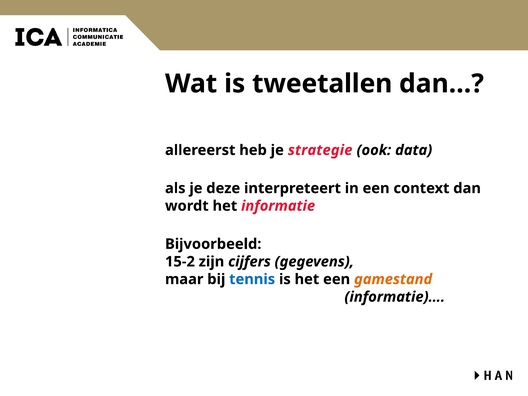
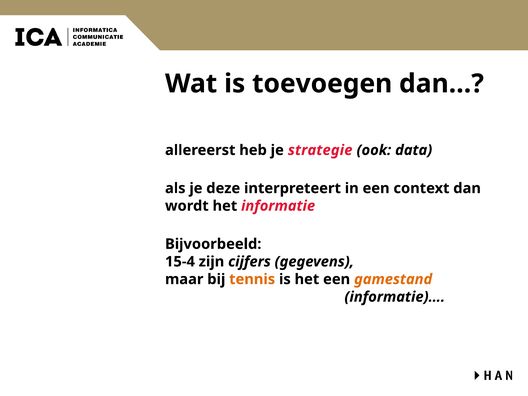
tweetallen: tweetallen -> toevoegen
15-2: 15-2 -> 15-4
tennis colour: blue -> orange
